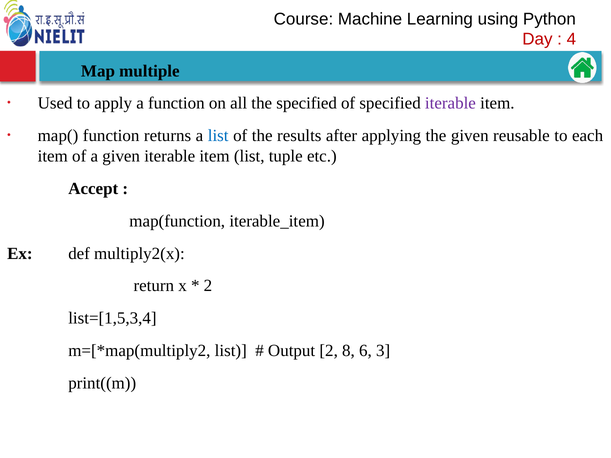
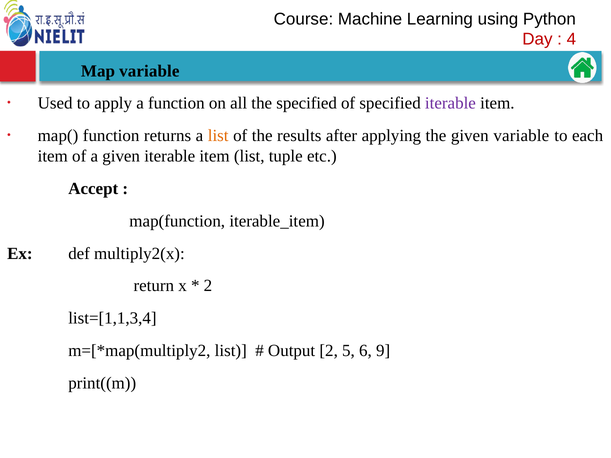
Map multiple: multiple -> variable
list at (218, 136) colour: blue -> orange
given reusable: reusable -> variable
list=[1,5,3,4: list=[1,5,3,4 -> list=[1,1,3,4
8: 8 -> 5
3: 3 -> 9
